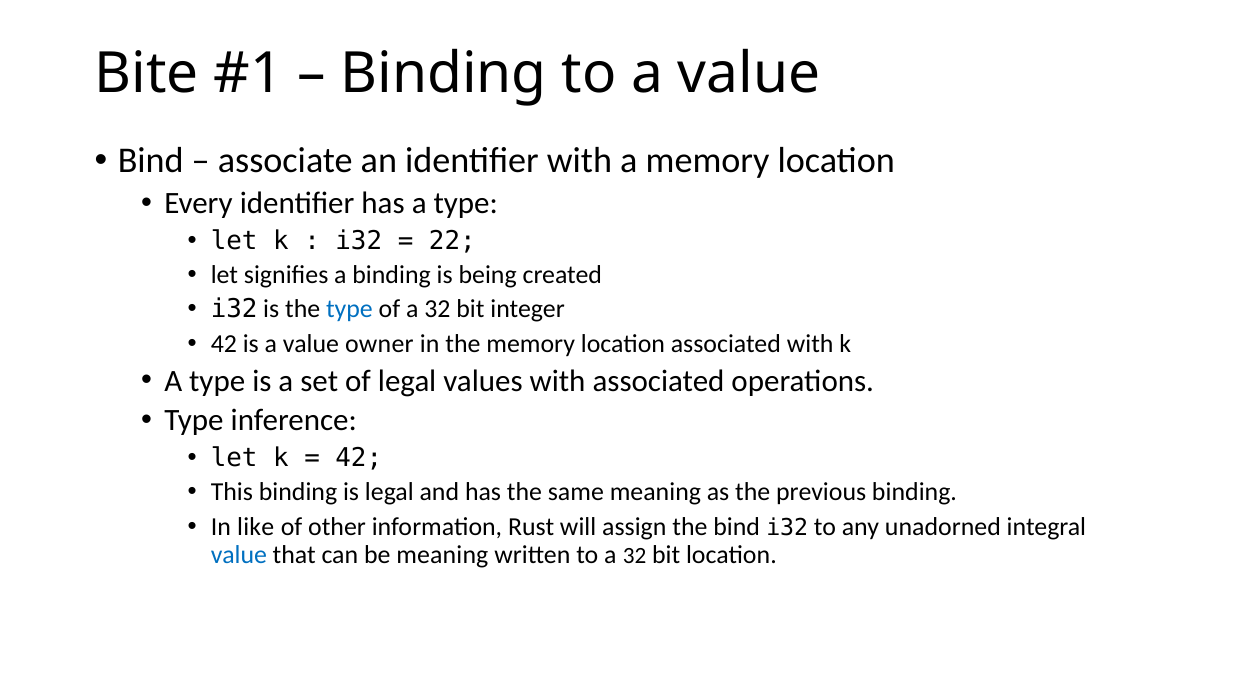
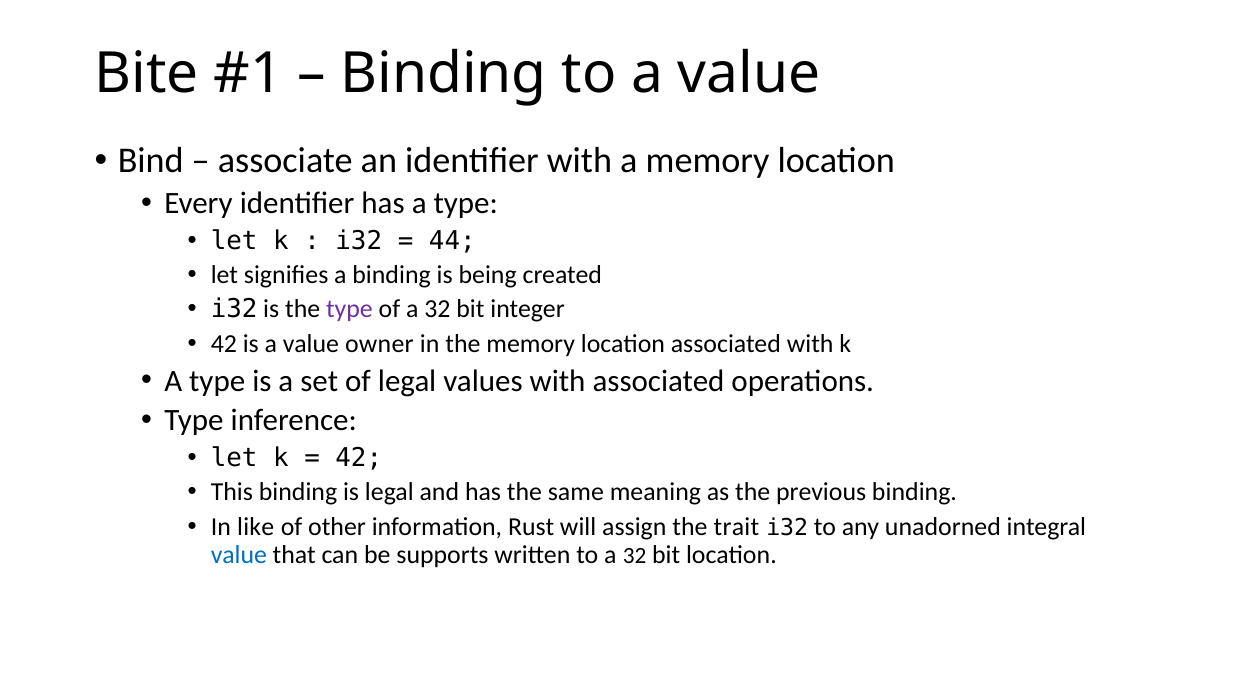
22: 22 -> 44
type at (349, 309) colour: blue -> purple
the bind: bind -> trait
be meaning: meaning -> supports
